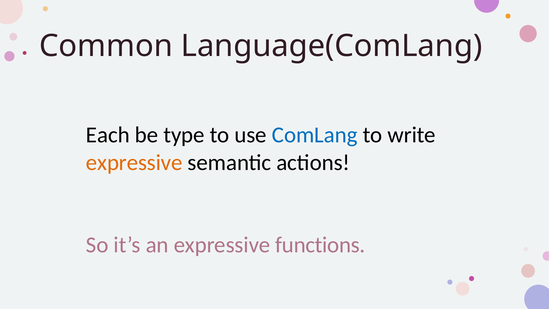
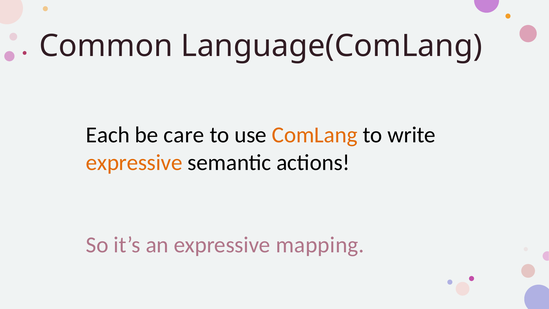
type: type -> care
ComLang colour: blue -> orange
functions: functions -> mapping
